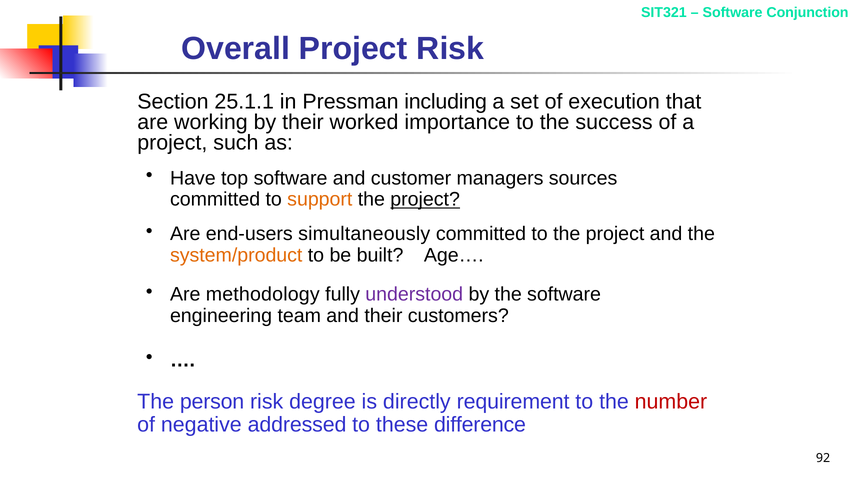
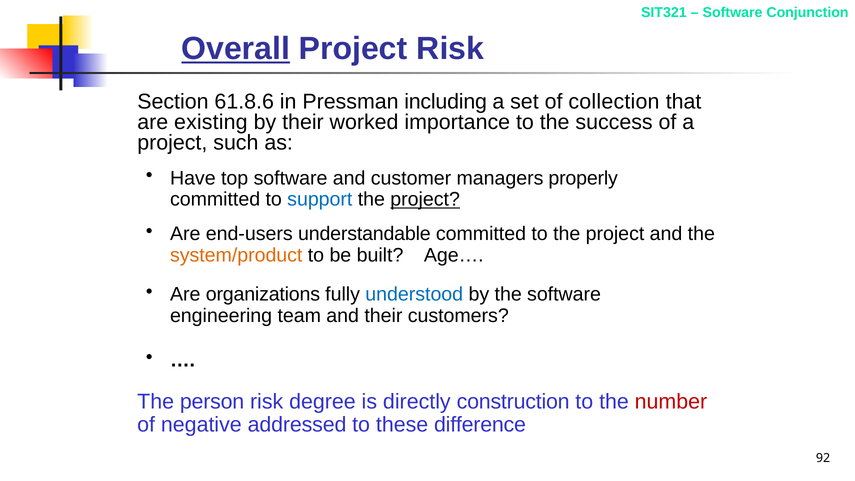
Overall underline: none -> present
25.1.1: 25.1.1 -> 61.8.6
execution: execution -> collection
working: working -> existing
sources: sources -> properly
support colour: orange -> blue
simultaneously: simultaneously -> understandable
methodology: methodology -> organizations
understood colour: purple -> blue
requirement: requirement -> construction
